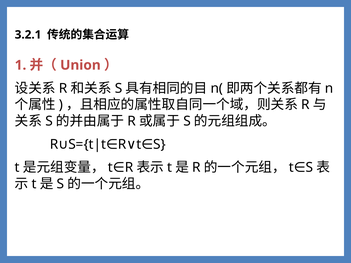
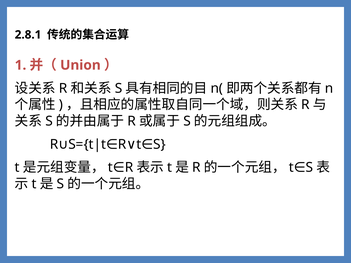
3.2.1: 3.2.1 -> 2.8.1
